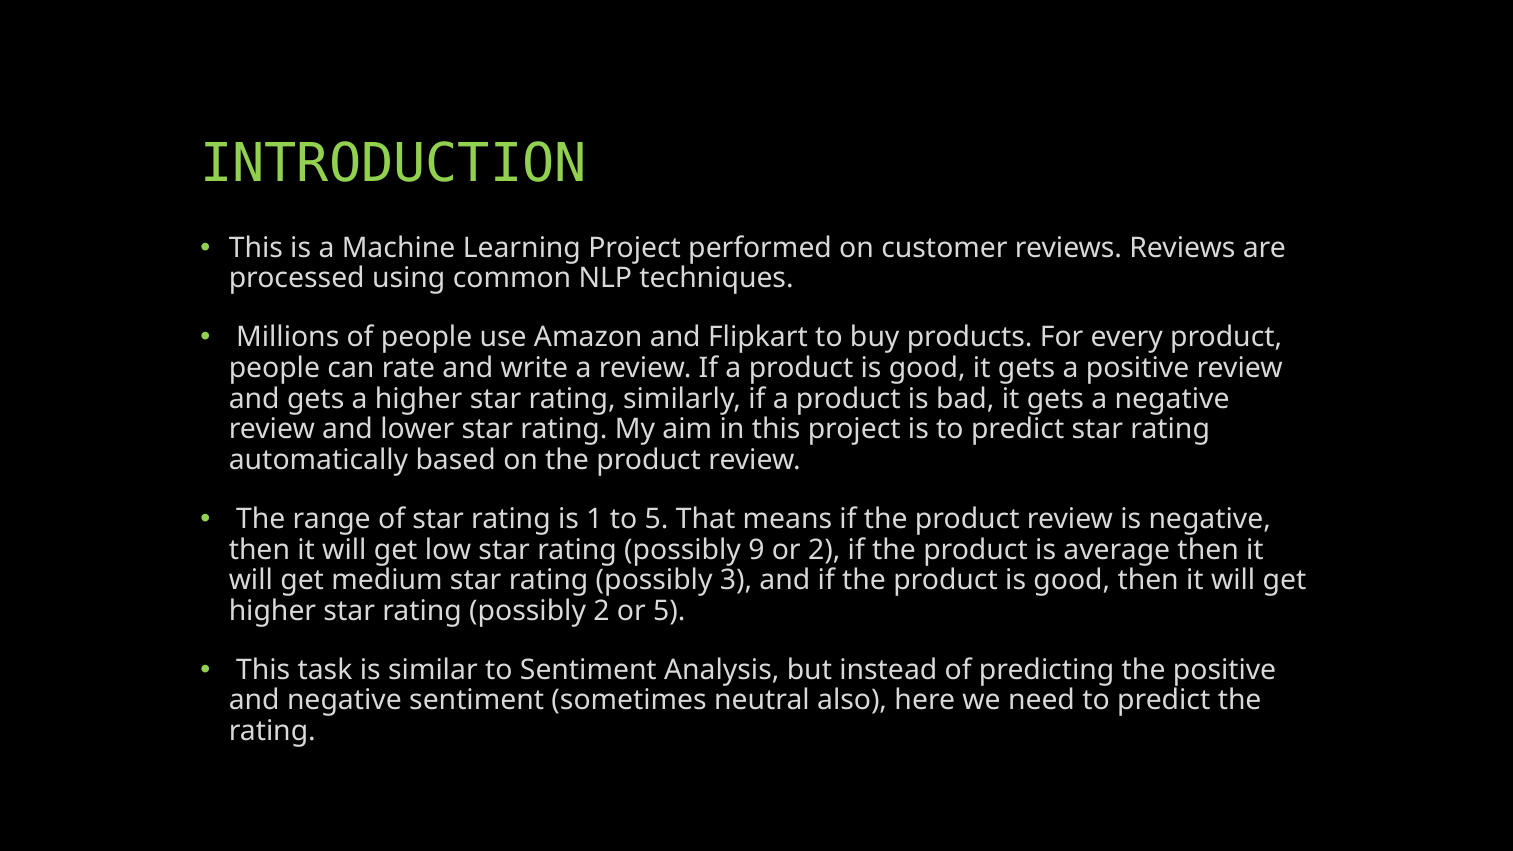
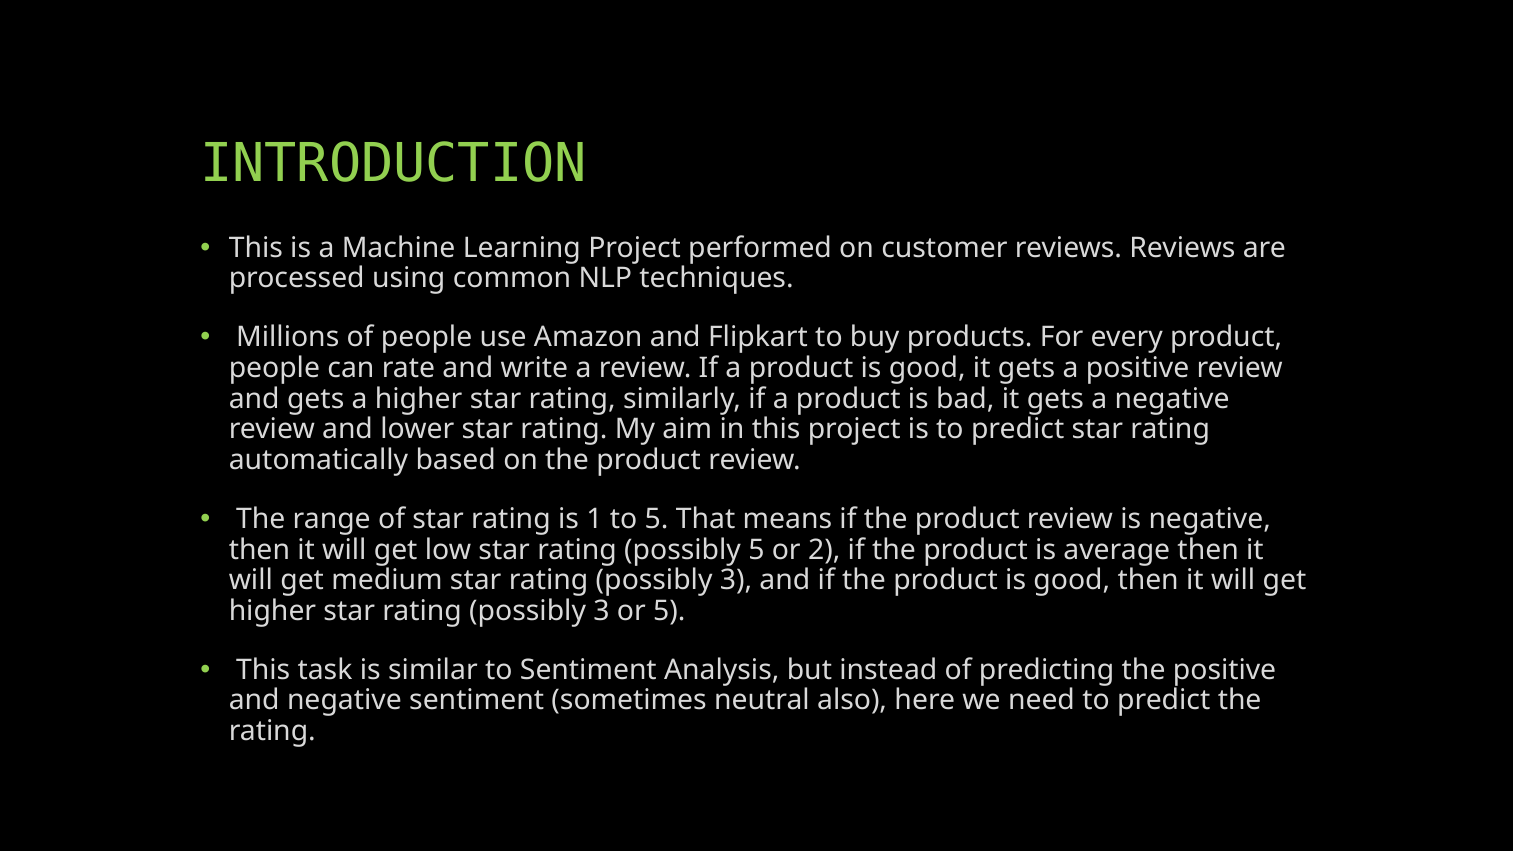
possibly 9: 9 -> 5
2 at (601, 611): 2 -> 3
